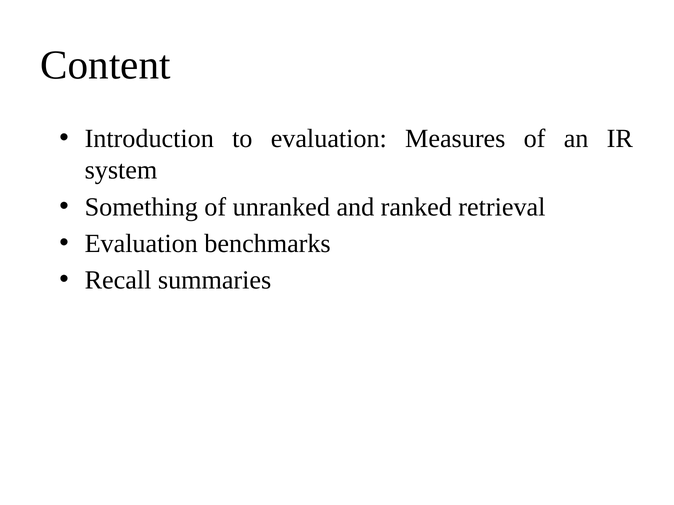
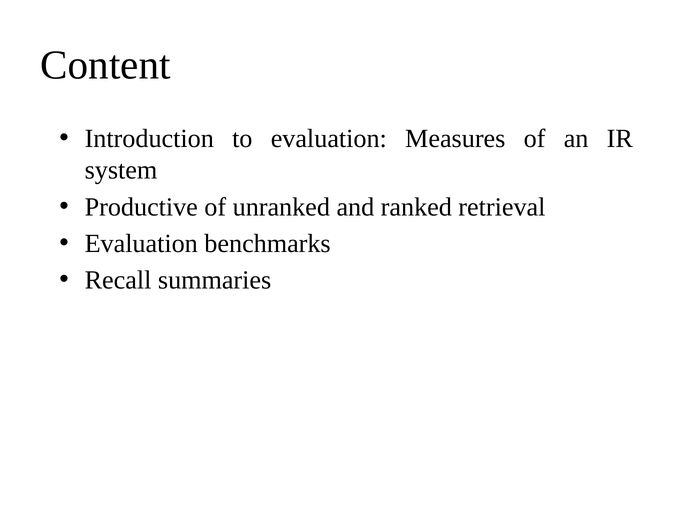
Something: Something -> Productive
